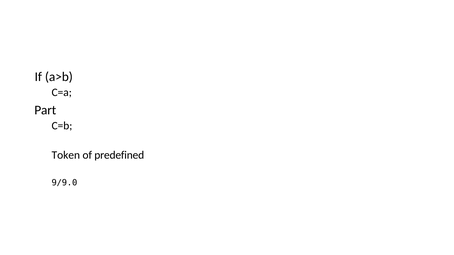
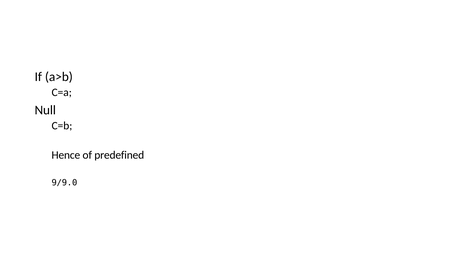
Part: Part -> Null
Token: Token -> Hence
